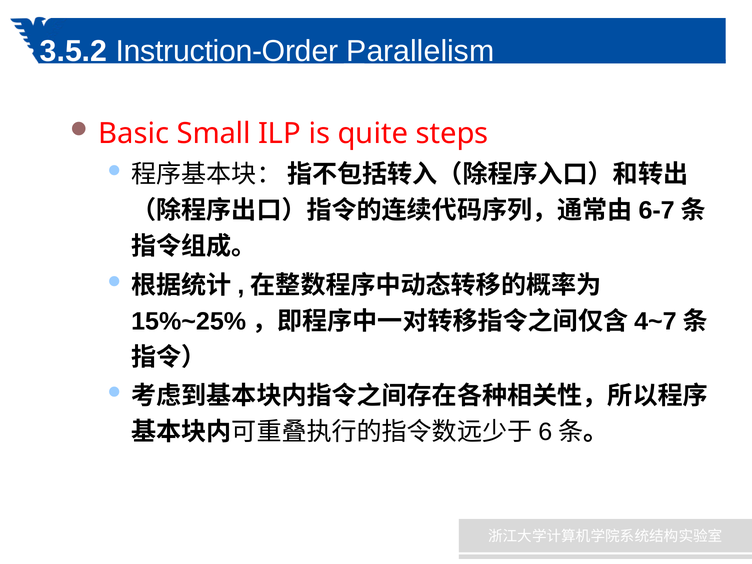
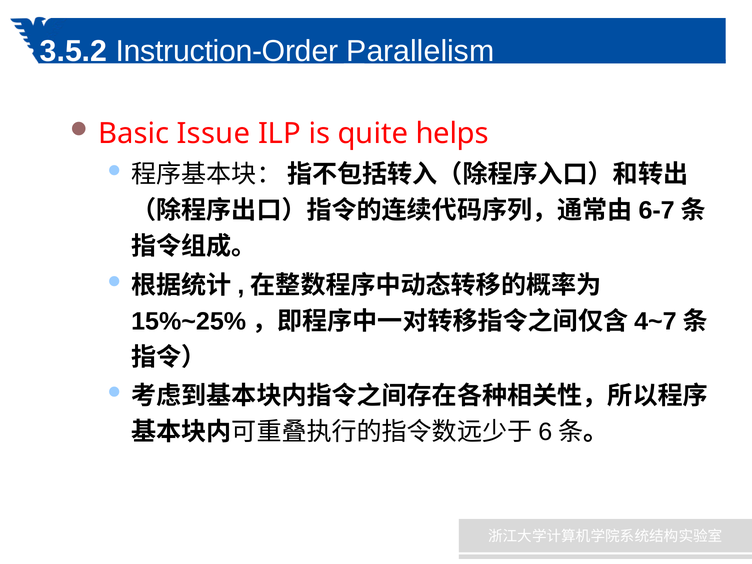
Small: Small -> Issue
steps: steps -> helps
